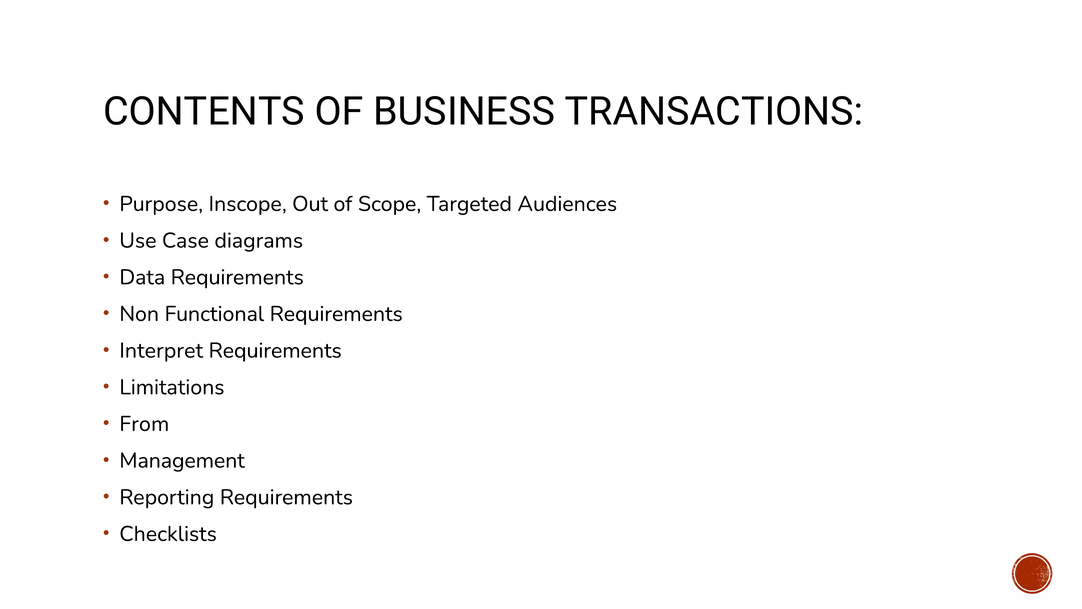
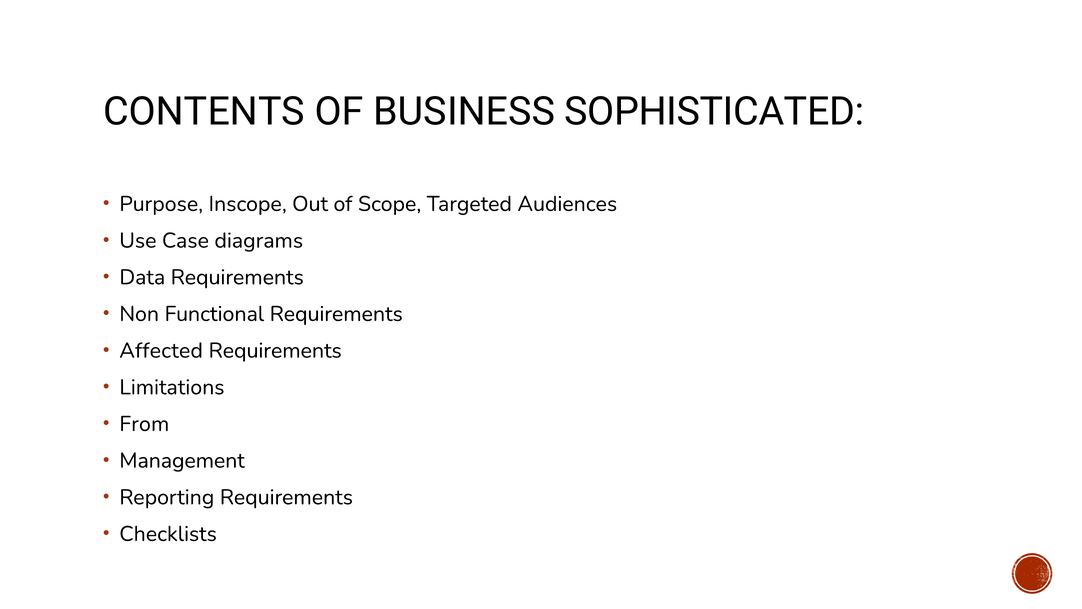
TRANSACTIONS: TRANSACTIONS -> SOPHISTICATED
Interpret: Interpret -> Affected
